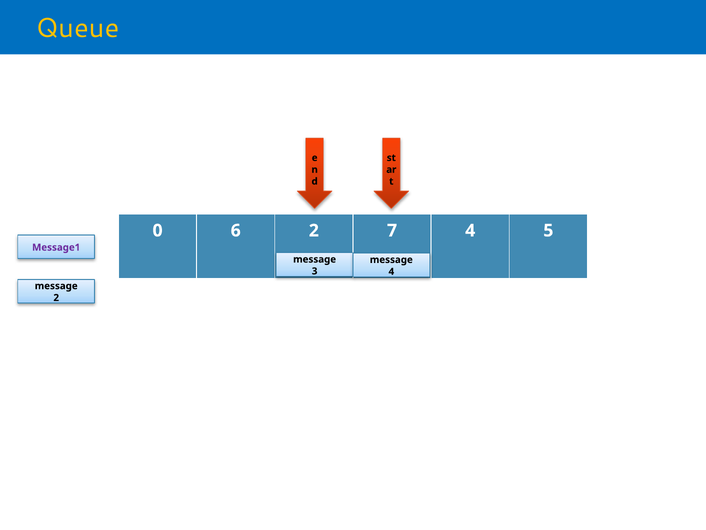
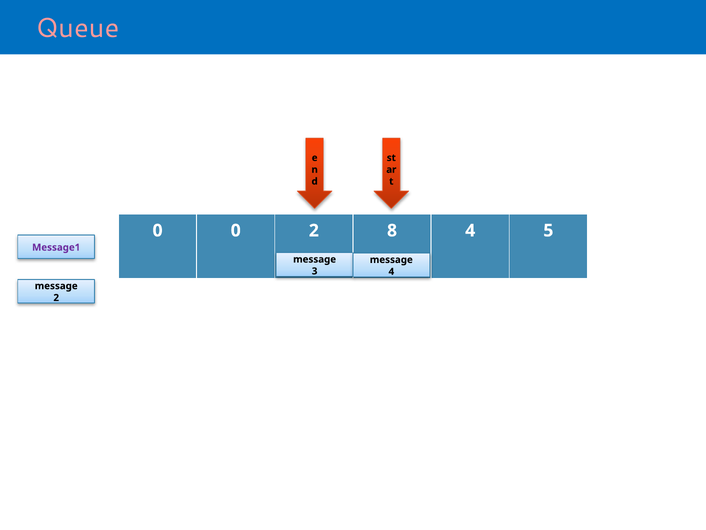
Queue colour: yellow -> pink
0 6: 6 -> 0
7: 7 -> 8
